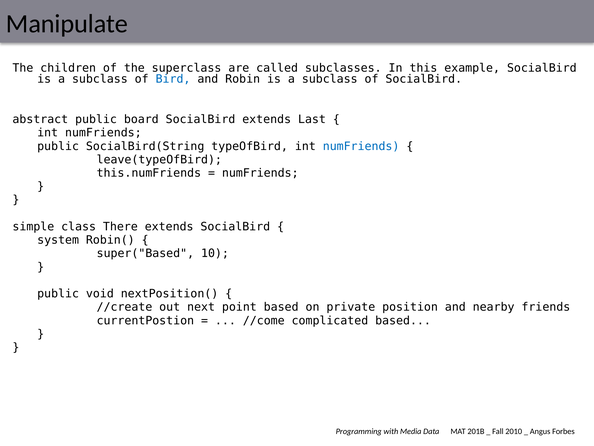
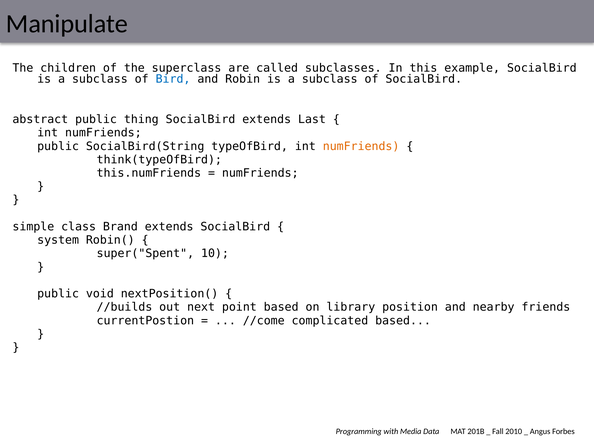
board: board -> thing
numFriends at (361, 146) colour: blue -> orange
leave(typeOfBird: leave(typeOfBird -> think(typeOfBird
There: There -> Brand
super("Based: super("Based -> super("Spent
//create: //create -> //builds
private: private -> library
